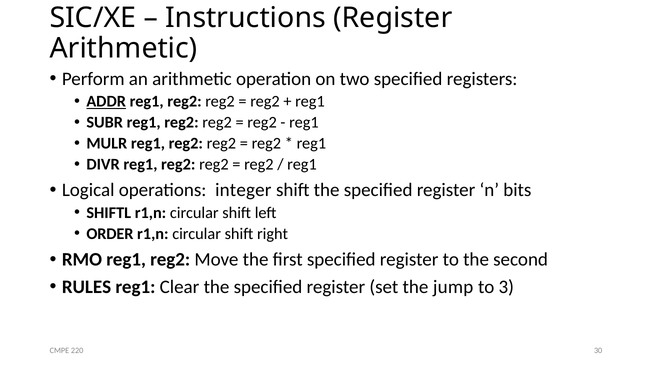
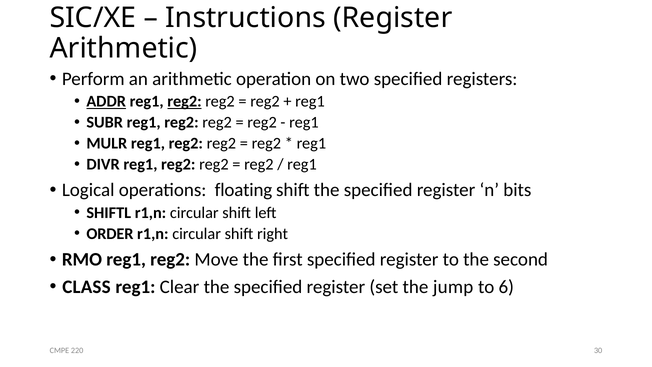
reg2 at (184, 101) underline: none -> present
integer: integer -> floating
RULES: RULES -> CLASS
3: 3 -> 6
